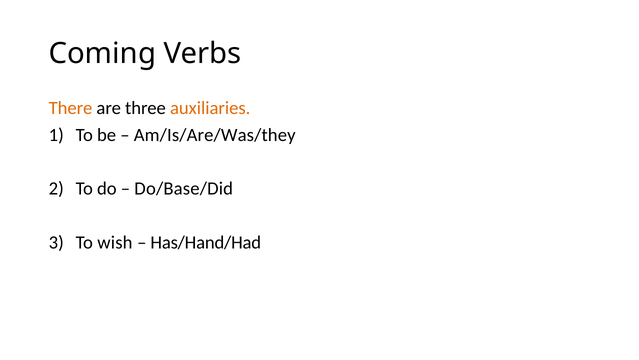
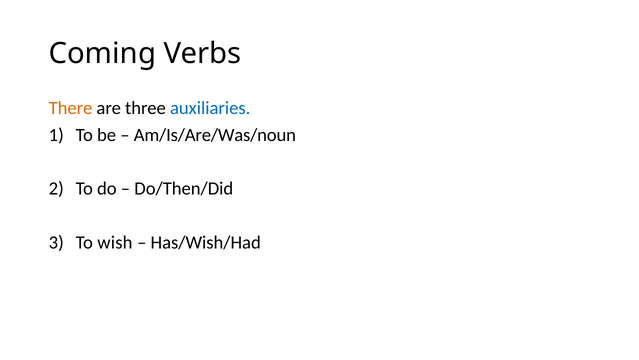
auxiliaries colour: orange -> blue
Am/Is/Are/Was/they: Am/Is/Are/Was/they -> Am/Is/Are/Was/noun
Do/Base/Did: Do/Base/Did -> Do/Then/Did
Has/Hand/Had: Has/Hand/Had -> Has/Wish/Had
